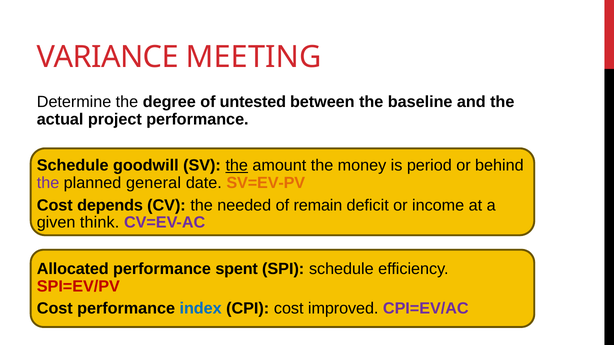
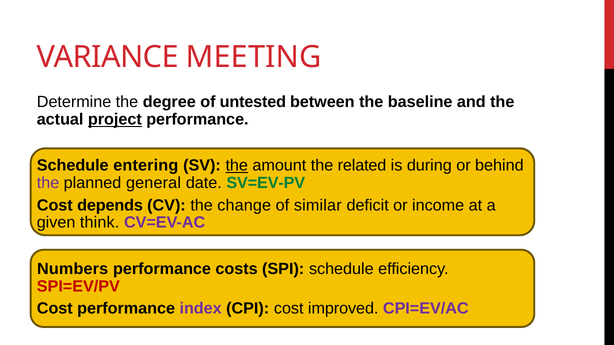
project underline: none -> present
goodwill: goodwill -> entering
money: money -> related
period: period -> during
SV=EV-PV colour: orange -> green
needed: needed -> change
remain: remain -> similar
Allocated: Allocated -> Numbers
spent: spent -> costs
index colour: blue -> purple
